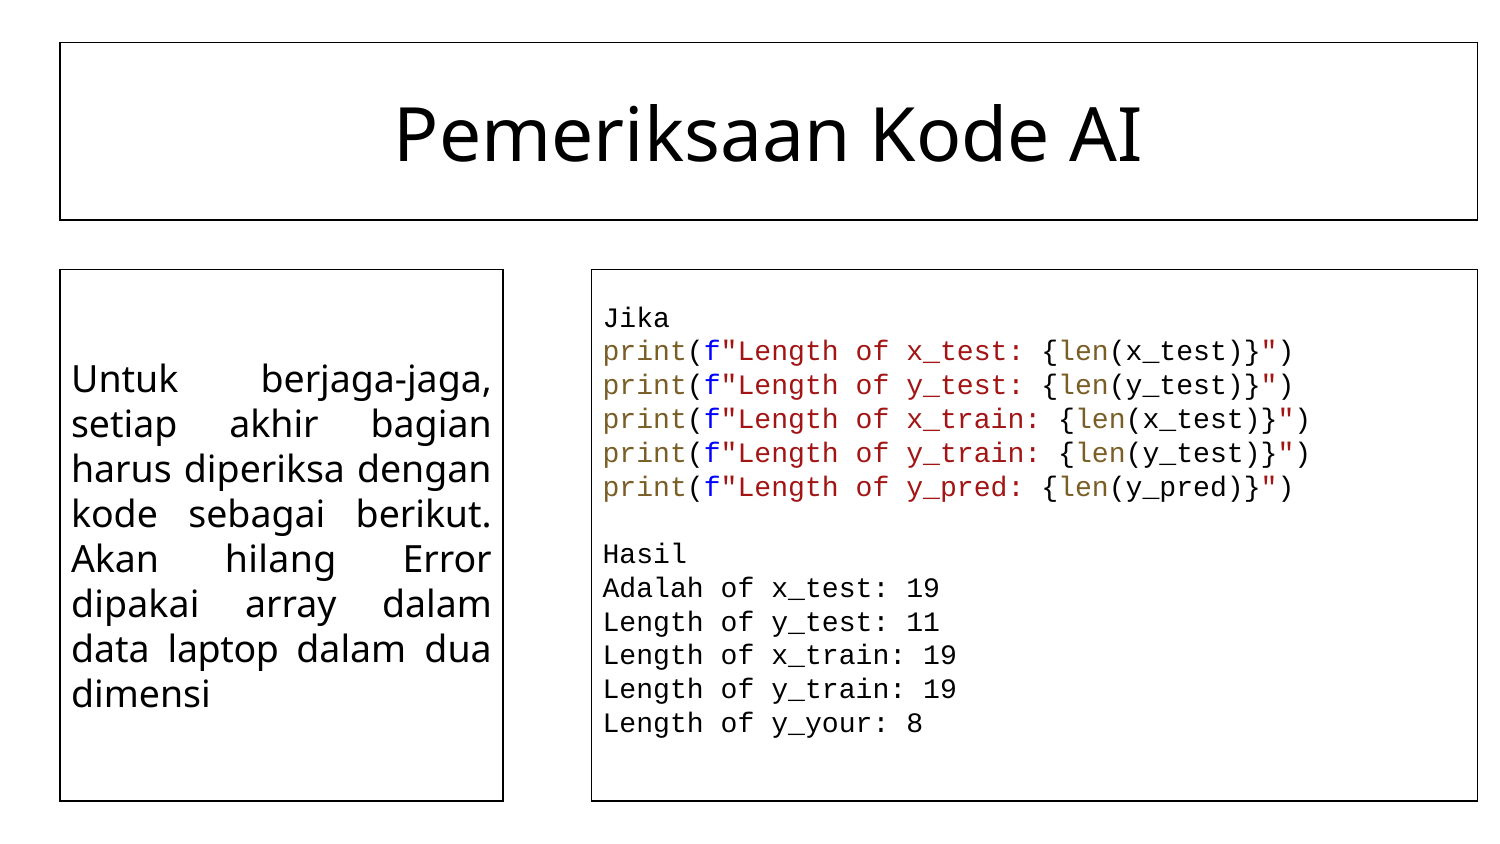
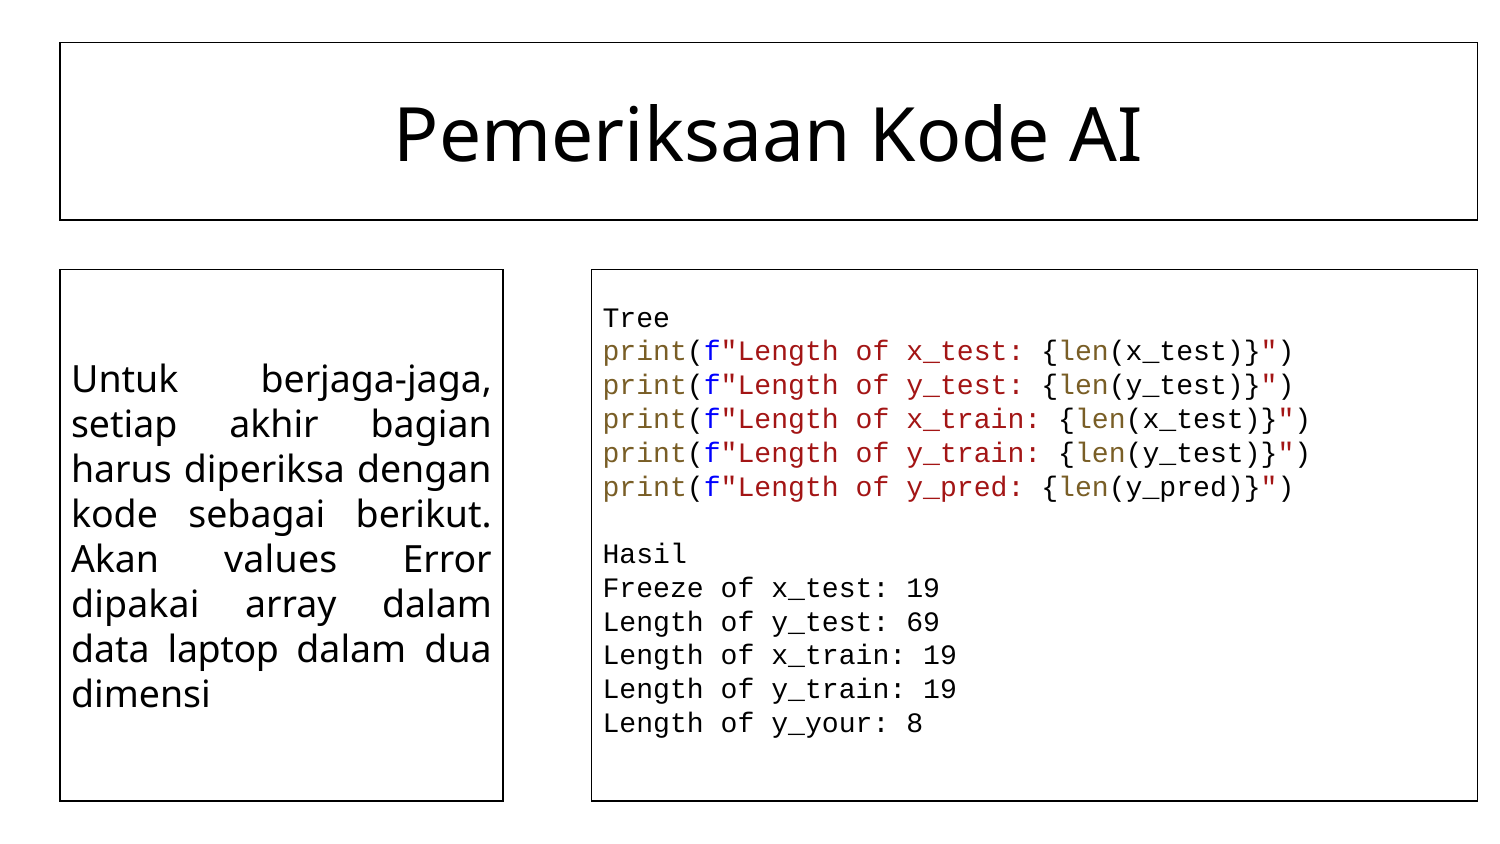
Jika: Jika -> Tree
hilang: hilang -> values
Adalah: Adalah -> Freeze
11: 11 -> 69
